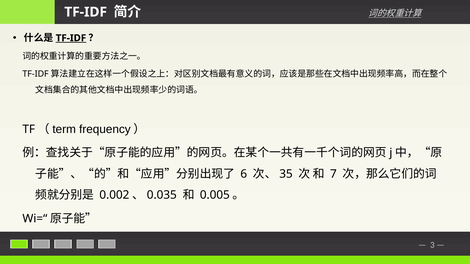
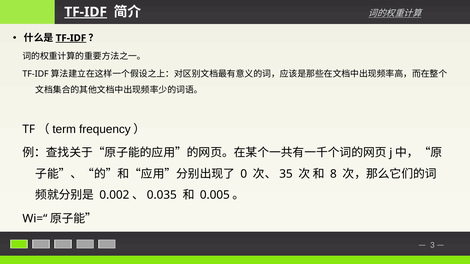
TF-IDF at (86, 12) underline: none -> present
6: 6 -> 0
7: 7 -> 8
